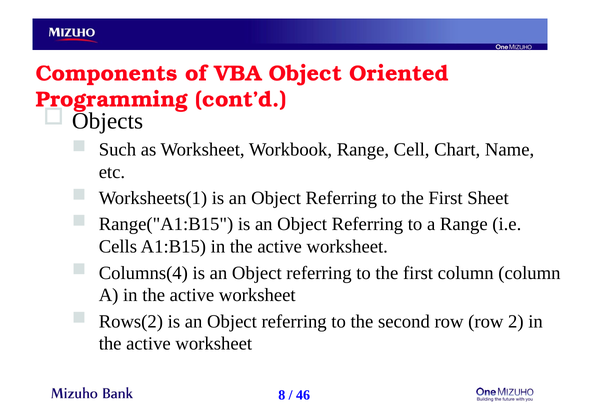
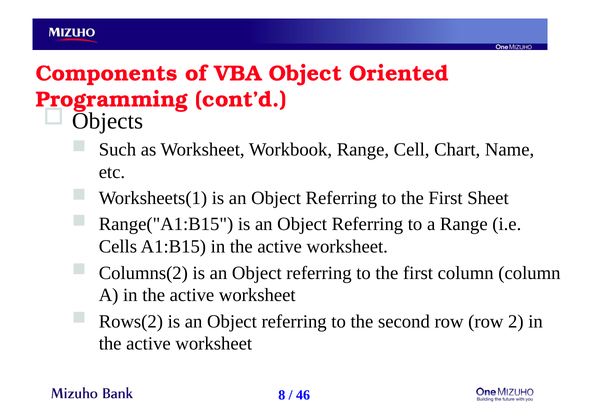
Columns(4: Columns(4 -> Columns(2
